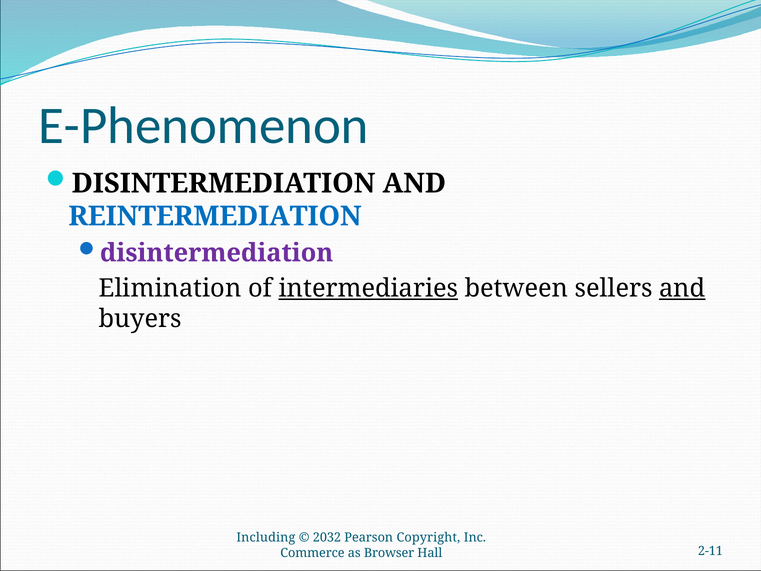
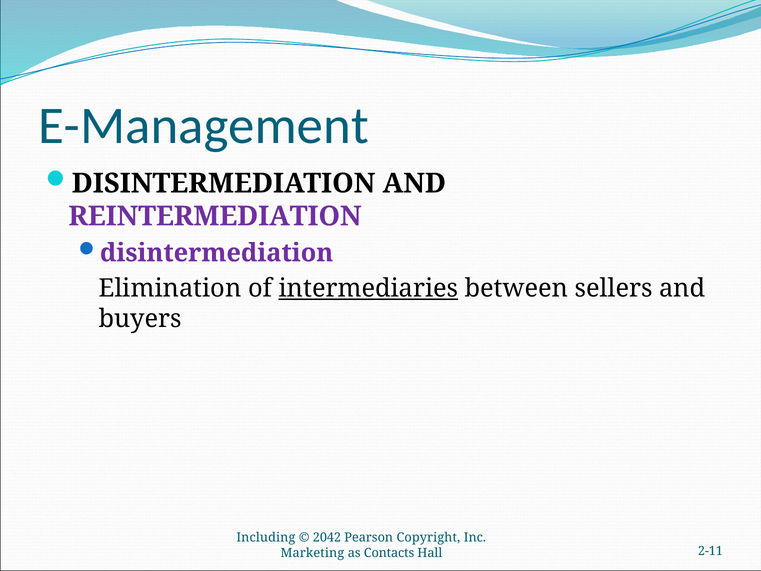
E-Phenomenon: E-Phenomenon -> E-Management
REINTERMEDIATION colour: blue -> purple
and at (682, 288) underline: present -> none
2032: 2032 -> 2042
Commerce: Commerce -> Marketing
Browser: Browser -> Contacts
